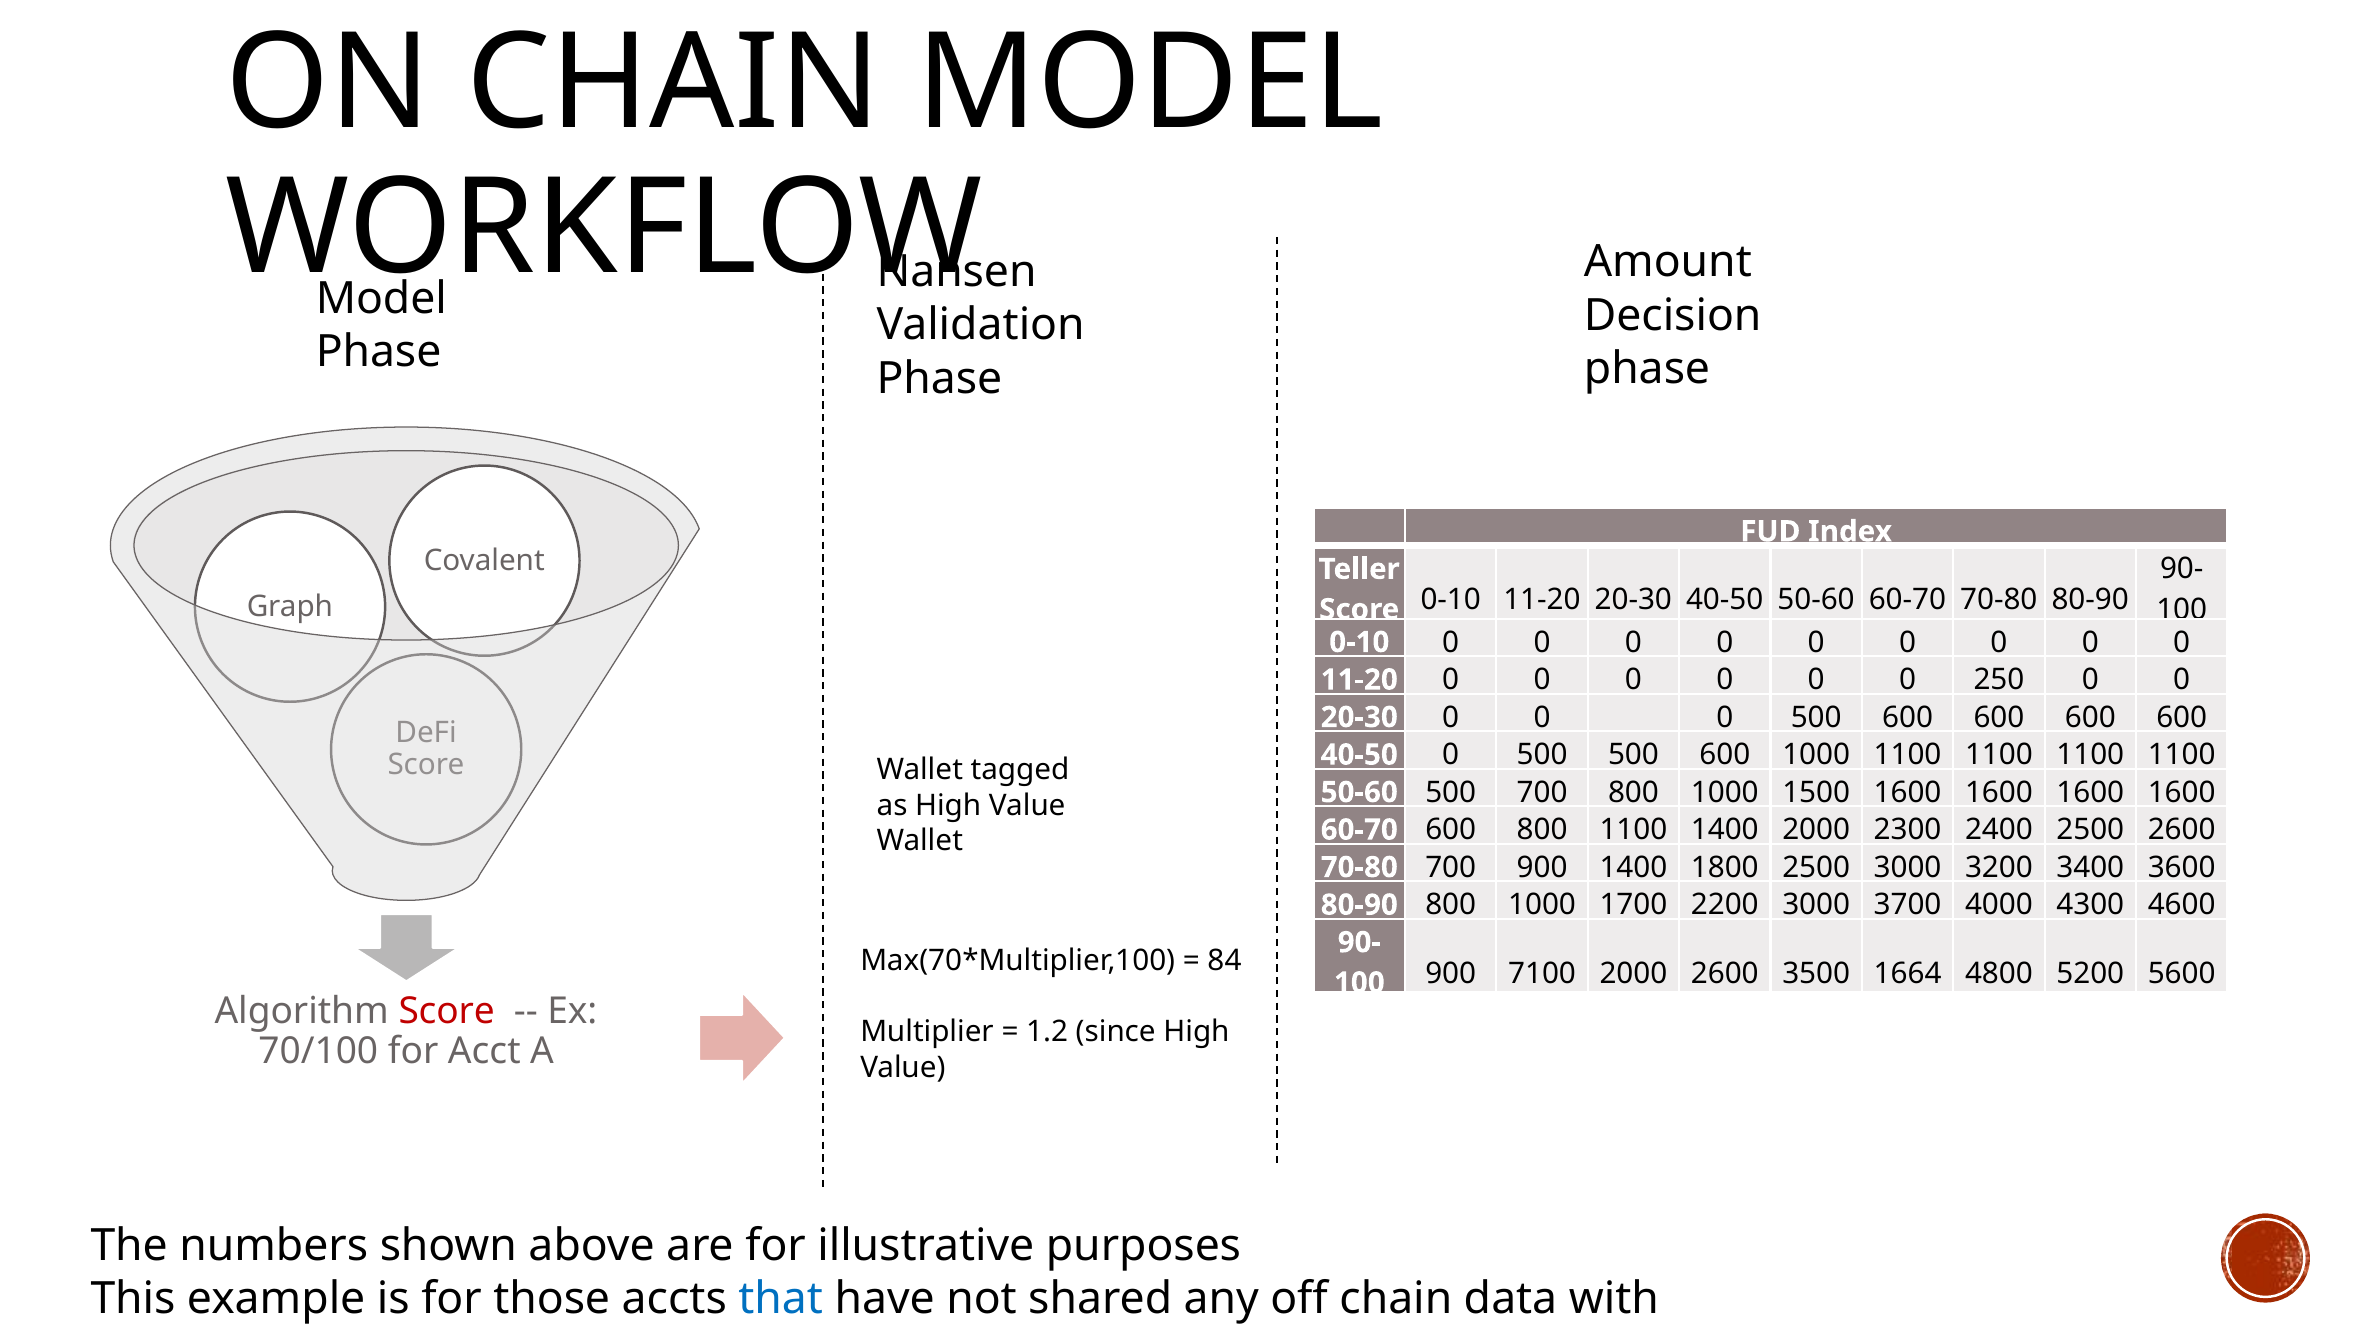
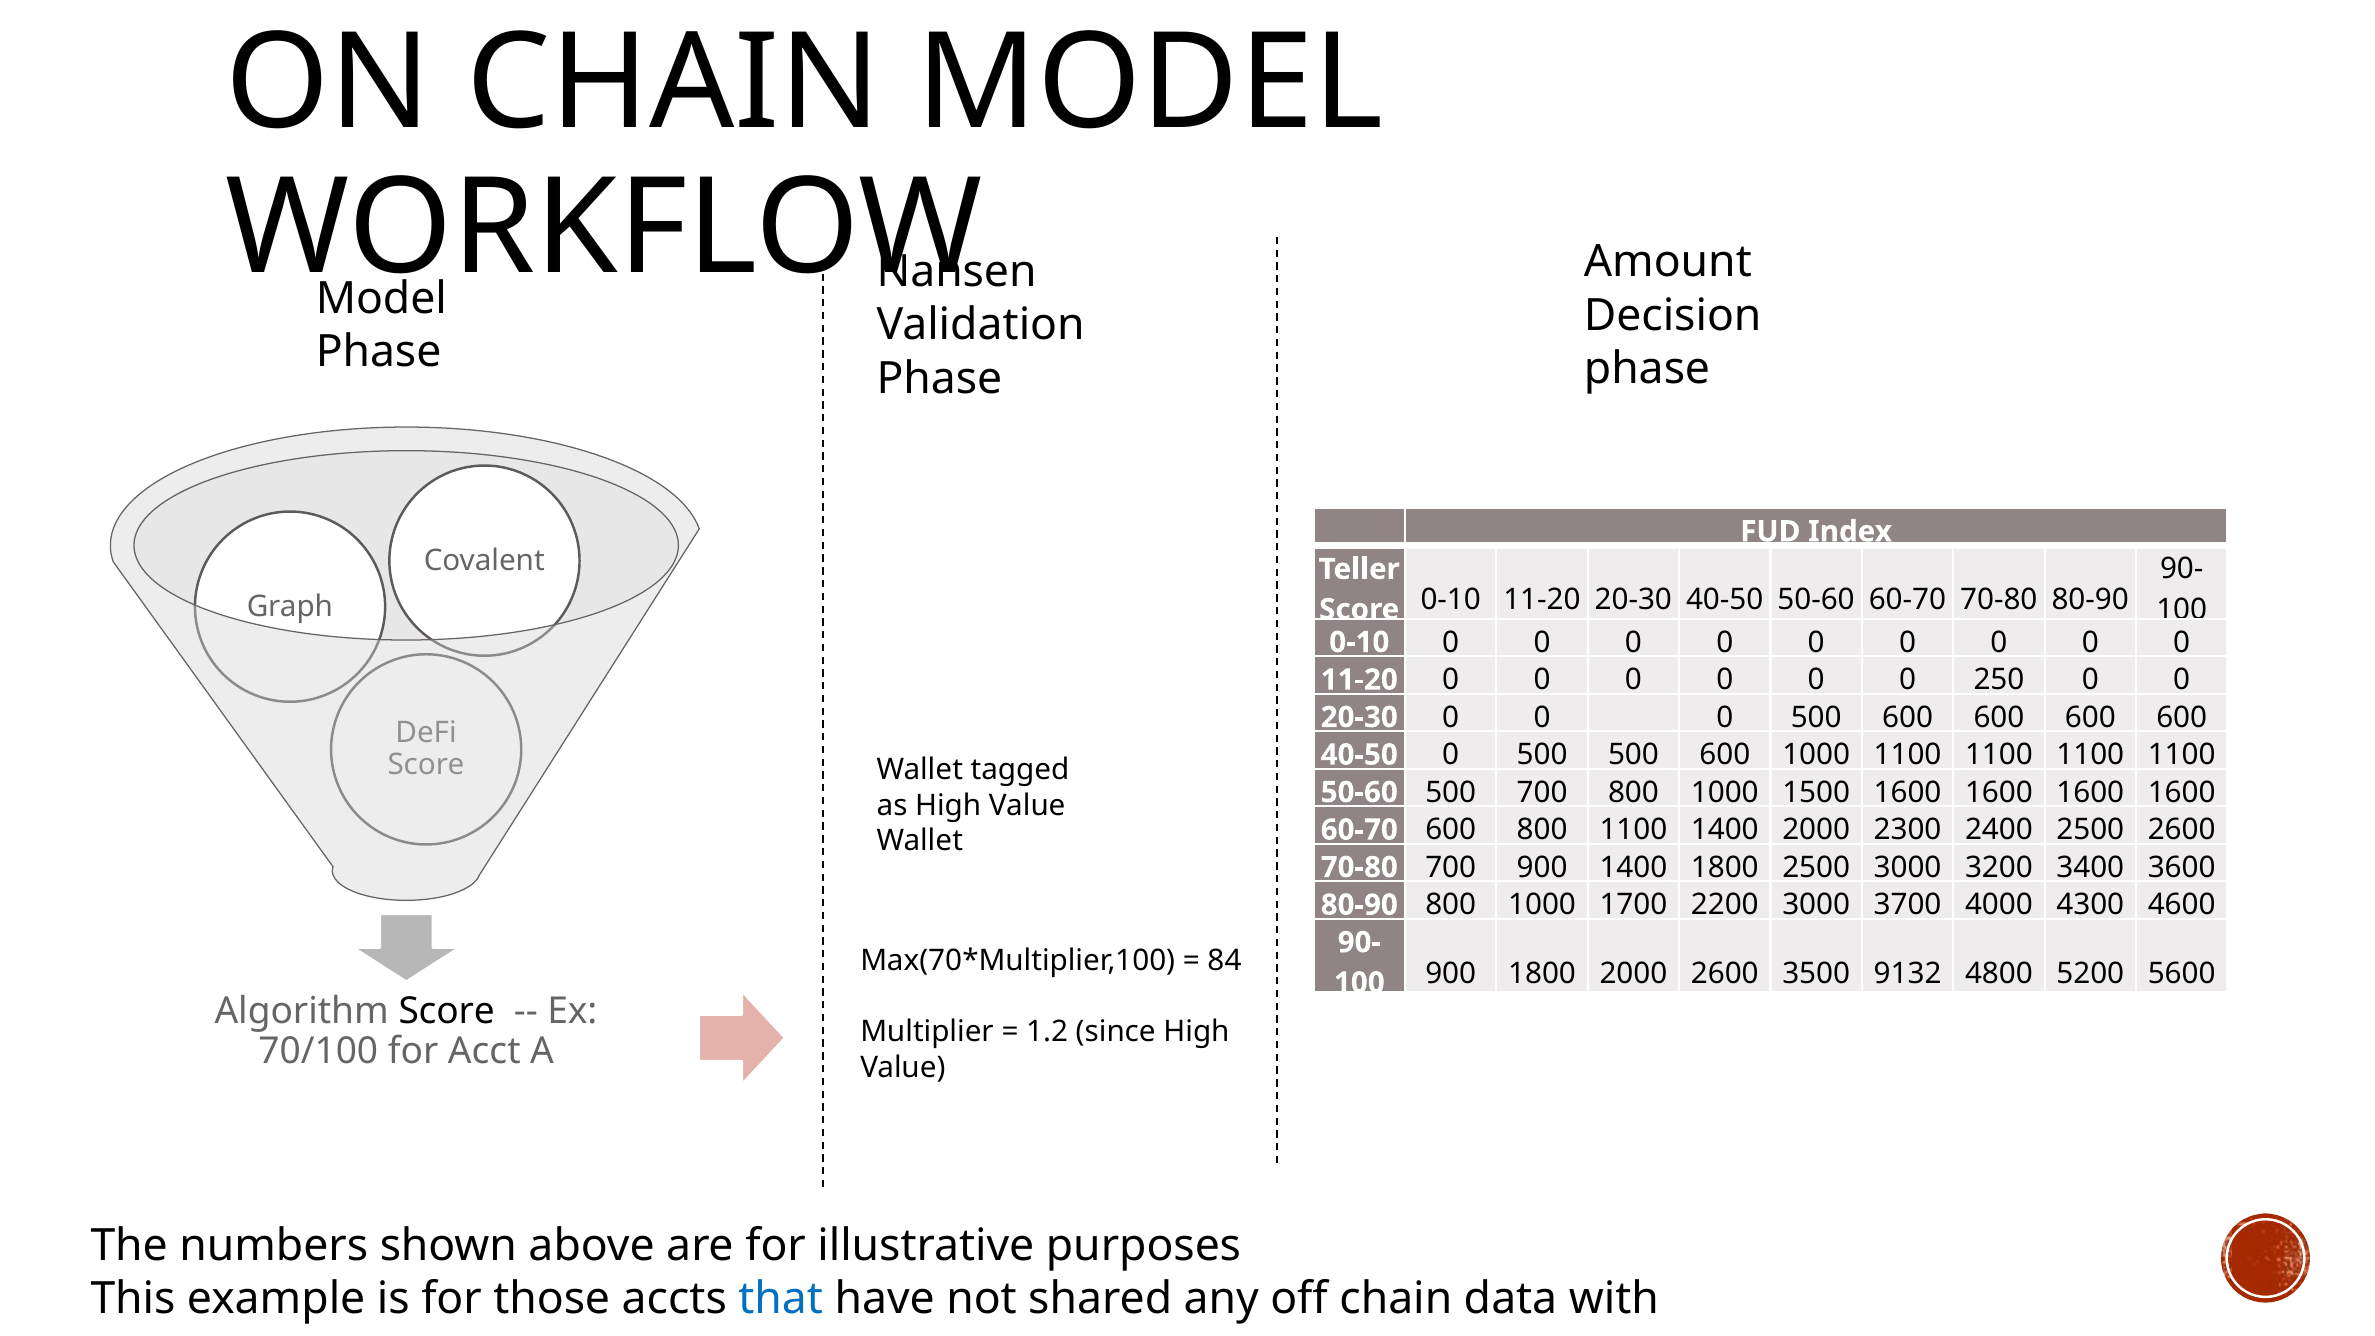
900 7100: 7100 -> 1800
1664: 1664 -> 9132
Score at (447, 1011) colour: red -> black
